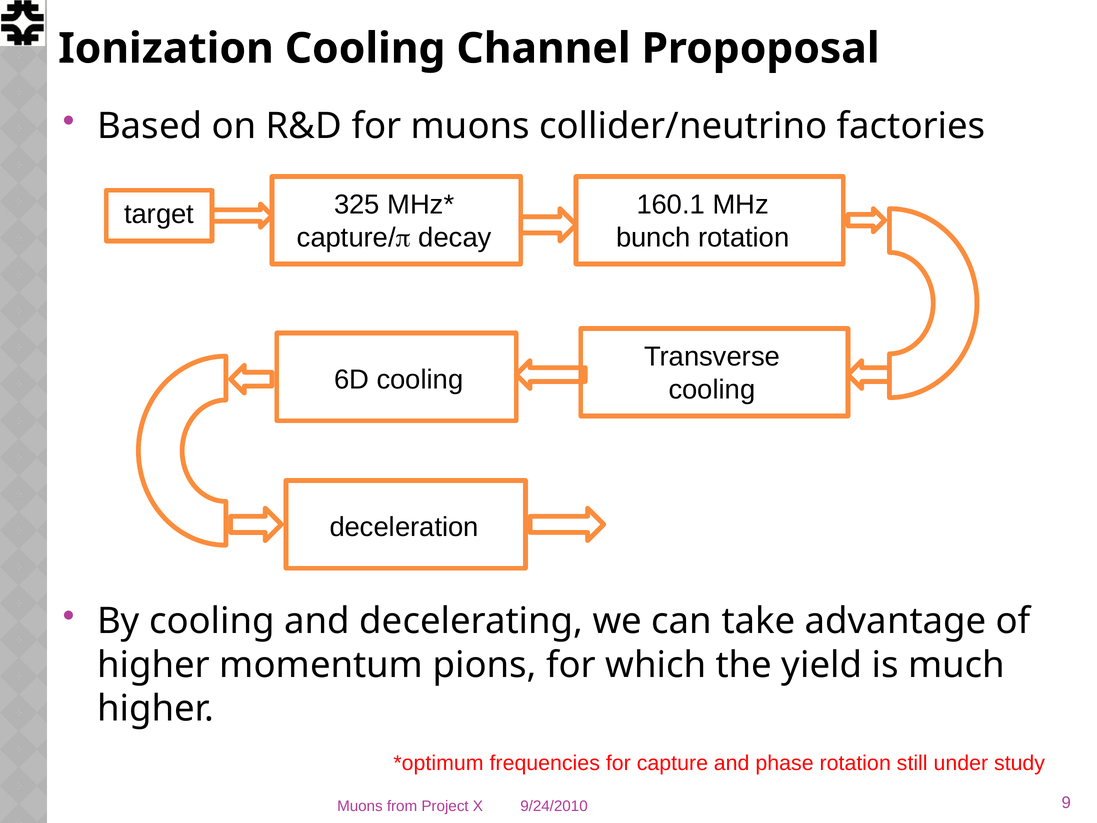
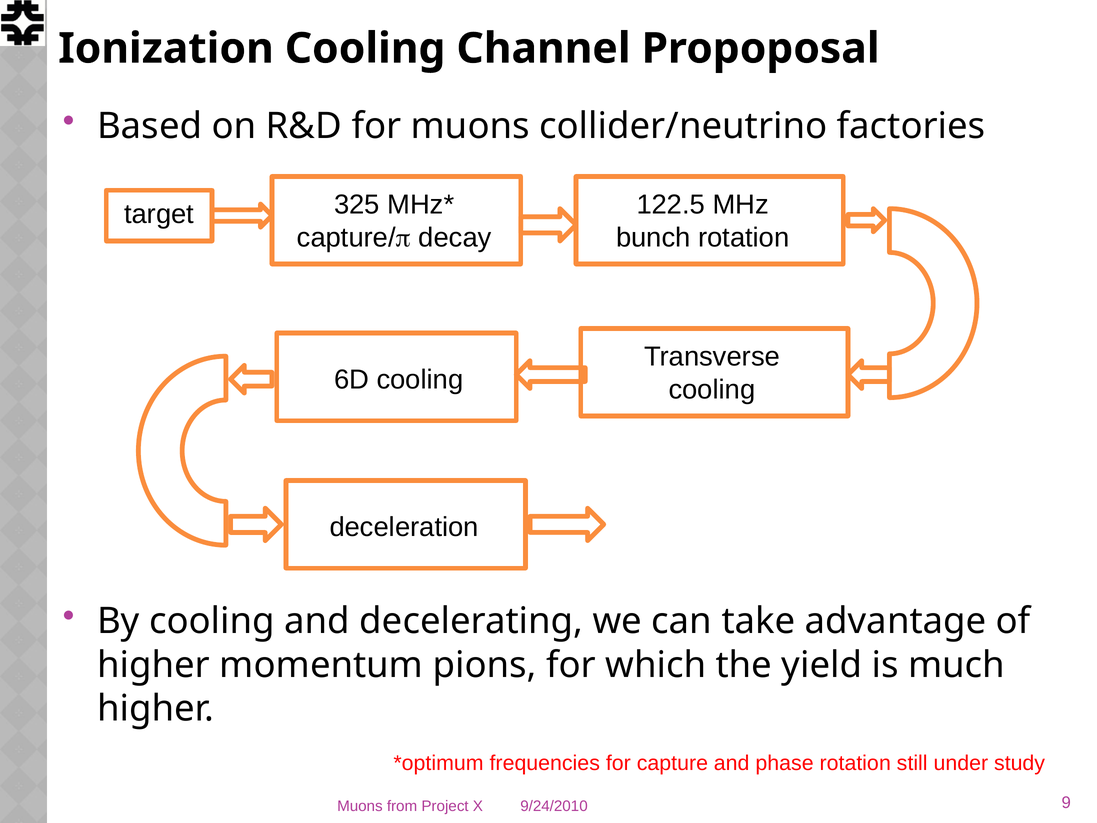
160.1: 160.1 -> 122.5
